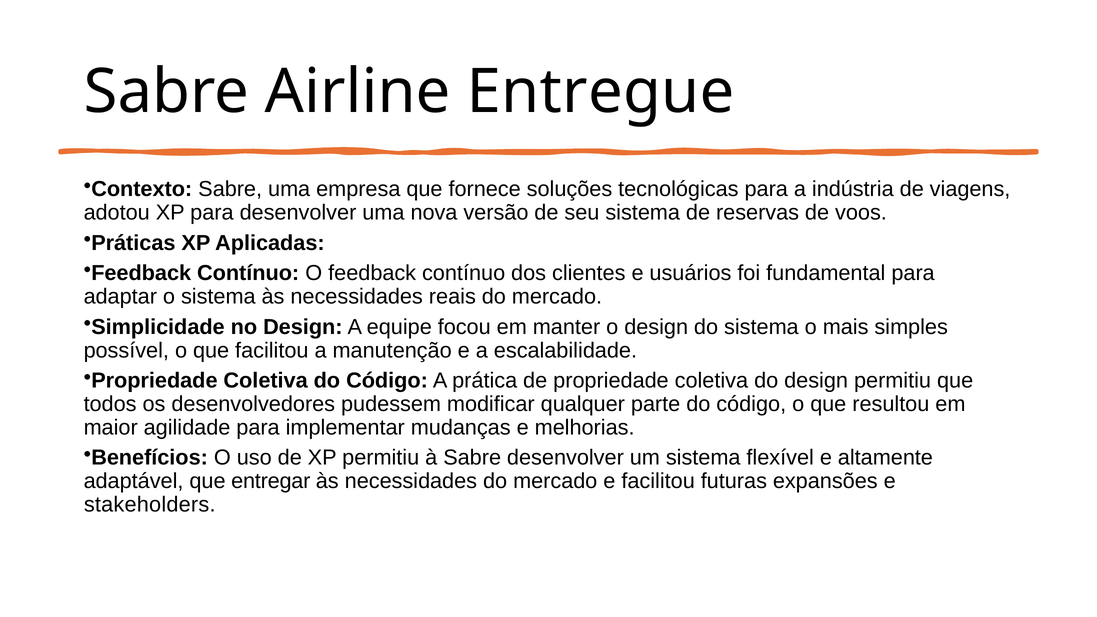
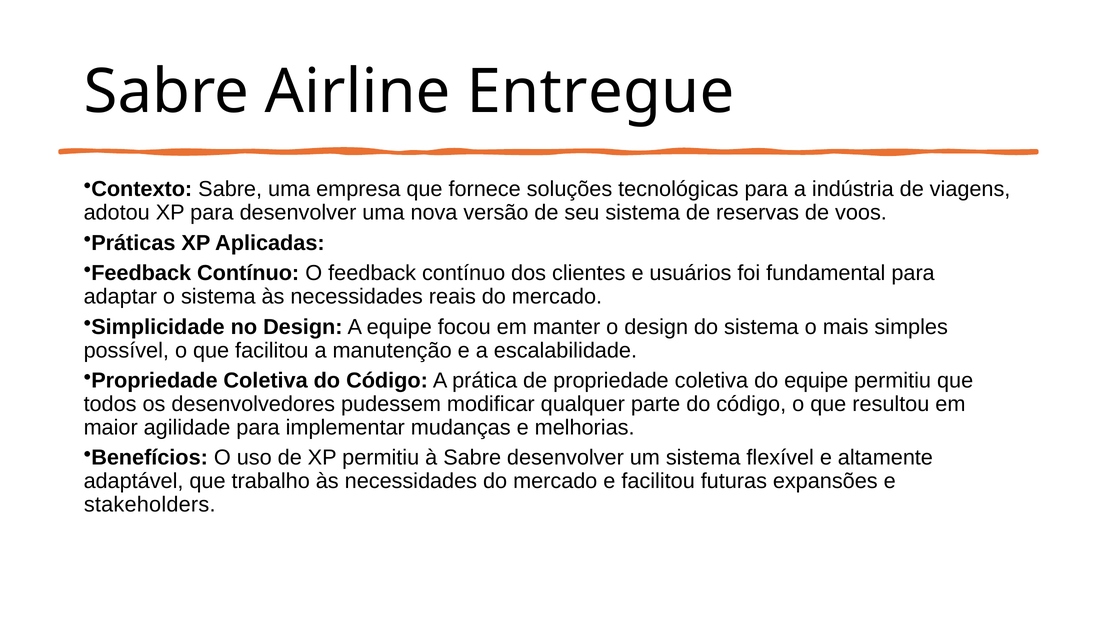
do design: design -> equipe
entregar: entregar -> trabalho
